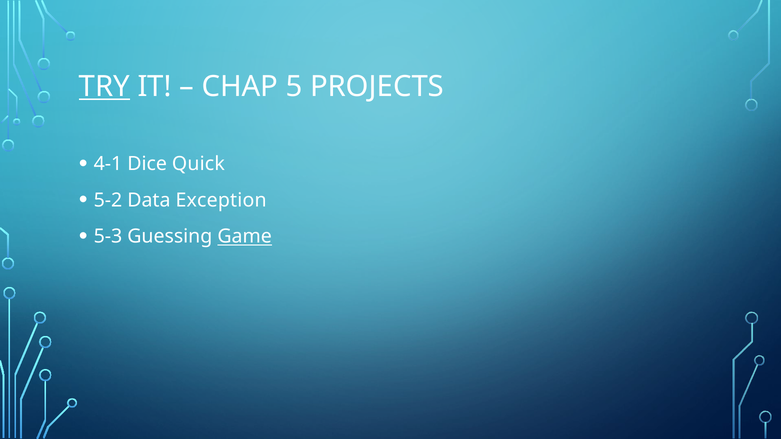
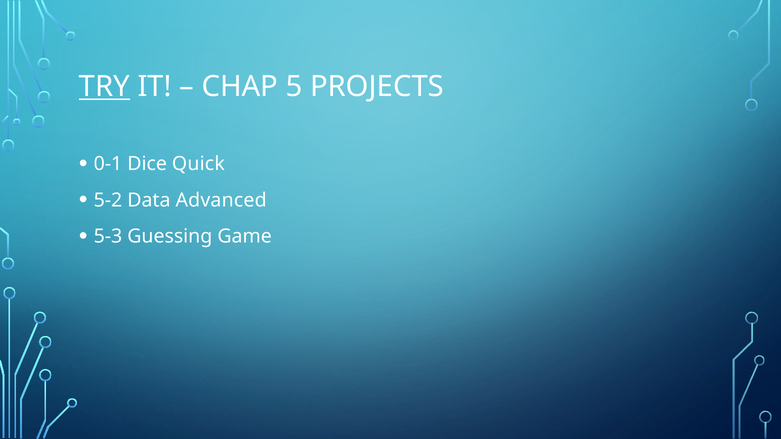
4-1: 4-1 -> 0-1
Exception: Exception -> Advanced
Game underline: present -> none
